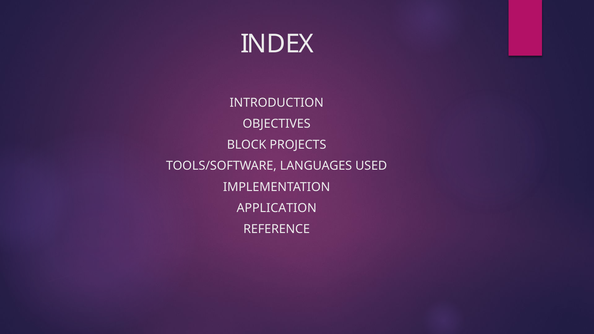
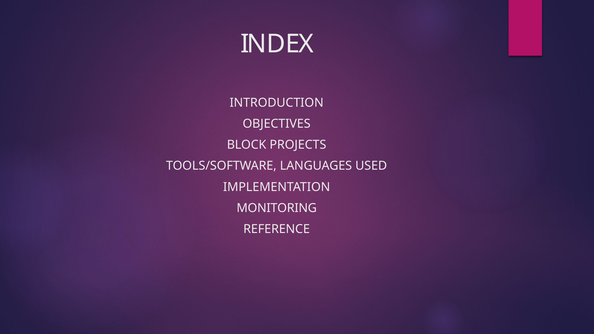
APPLICATION: APPLICATION -> MONITORING
